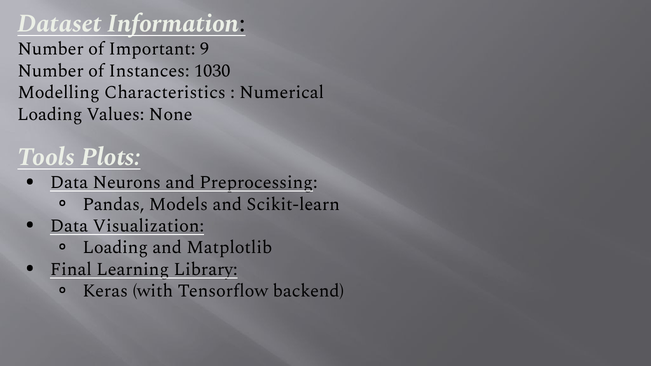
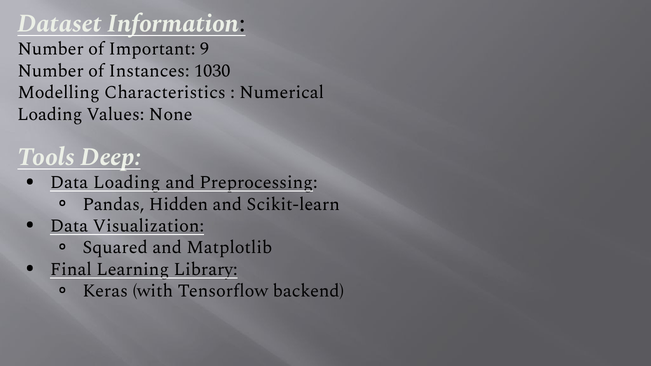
Plots: Plots -> Deep
Data Neurons: Neurons -> Loading
Models: Models -> Hidden
Loading at (115, 248): Loading -> Squared
